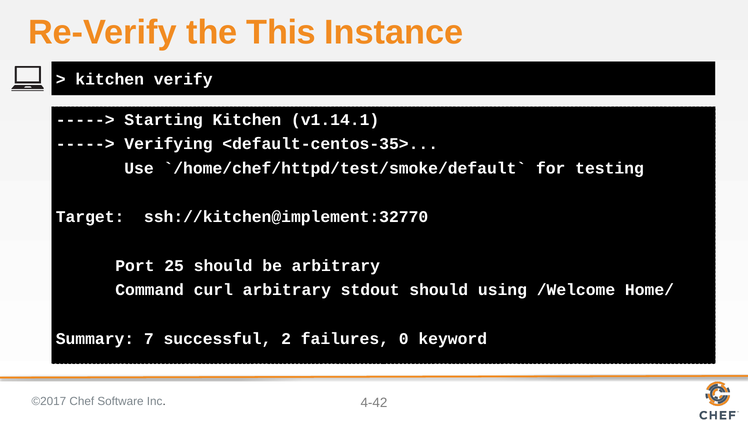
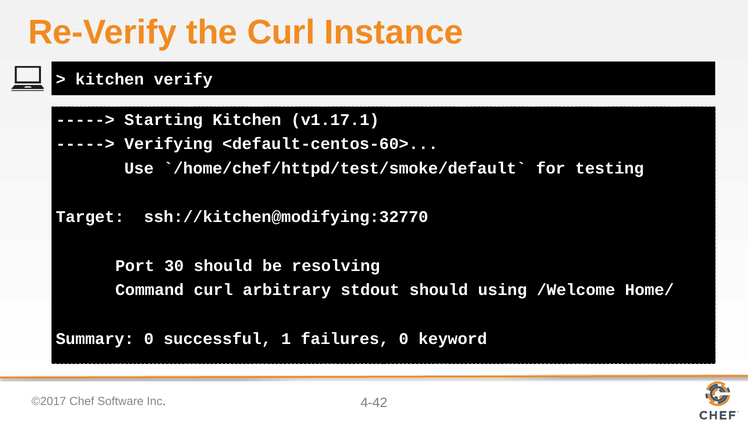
the This: This -> Curl
v1.14.1: v1.14.1 -> v1.17.1
<default-centos-35>: <default-centos-35> -> <default-centos-60>
ssh://kitchen@implement:32770: ssh://kitchen@implement:32770 -> ssh://kitchen@modifying:32770
25: 25 -> 30
be arbitrary: arbitrary -> resolving
Summary 7: 7 -> 0
2: 2 -> 1
